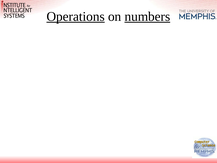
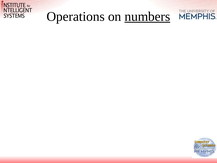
Operations underline: present -> none
